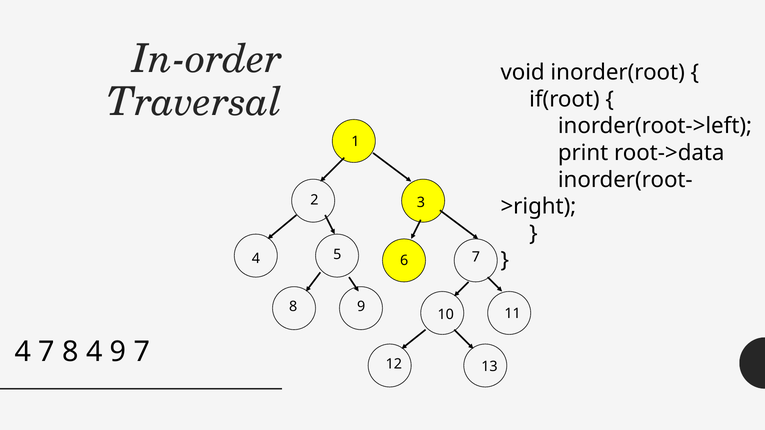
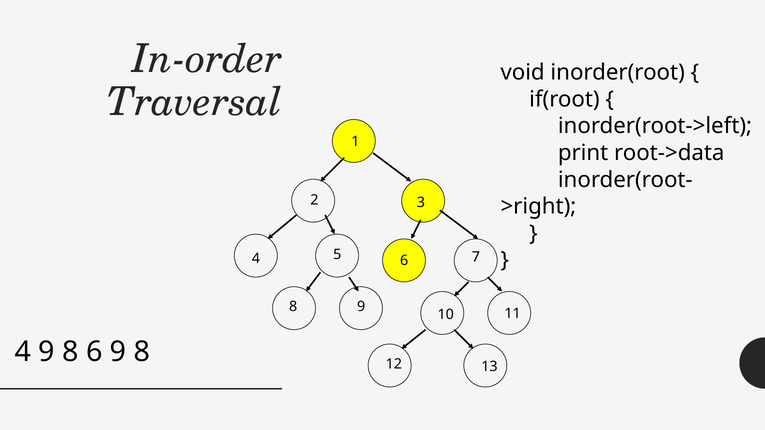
4 7: 7 -> 9
8 4: 4 -> 6
7 at (142, 352): 7 -> 8
